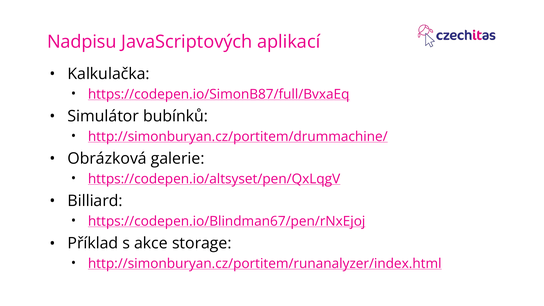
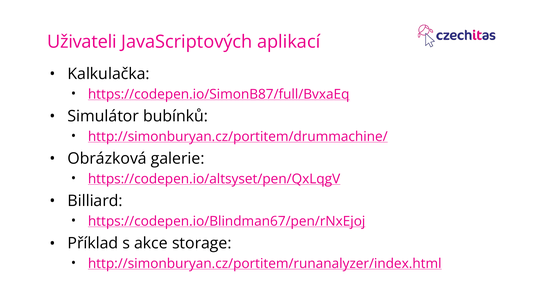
Nadpisu: Nadpisu -> Uživateli
